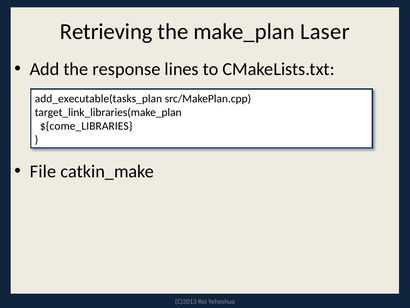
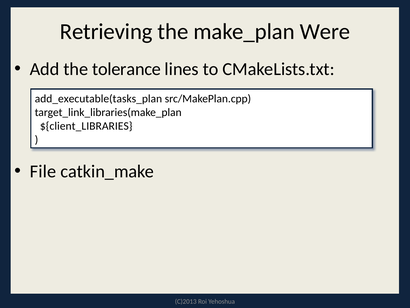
Laser: Laser -> Were
response: response -> tolerance
${come_LIBRARIES: ${come_LIBRARIES -> ${client_LIBRARIES
